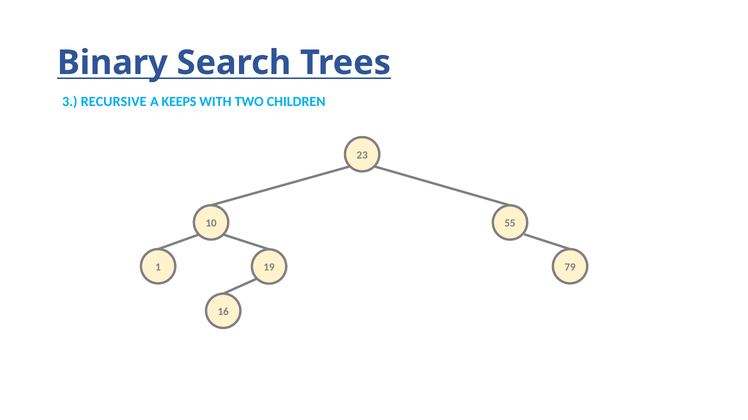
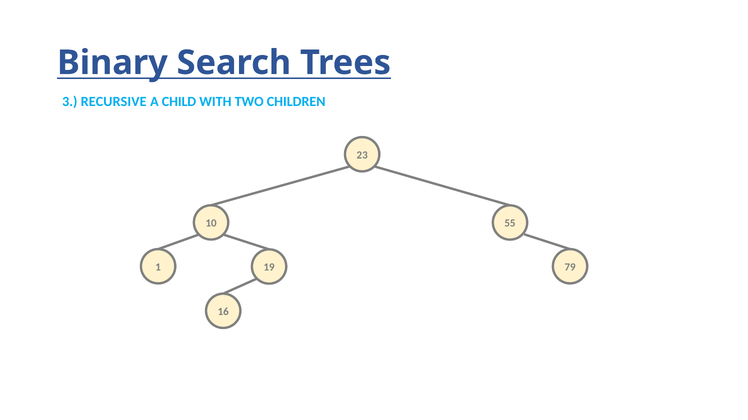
KEEPS: KEEPS -> CHILD
